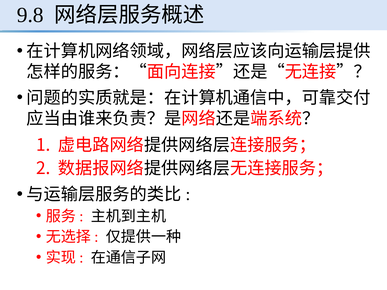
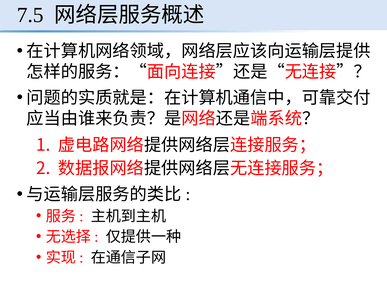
9.8: 9.8 -> 7.5
